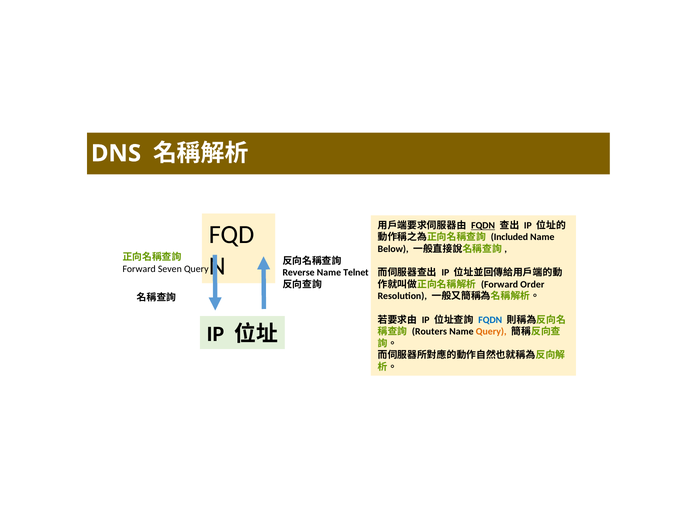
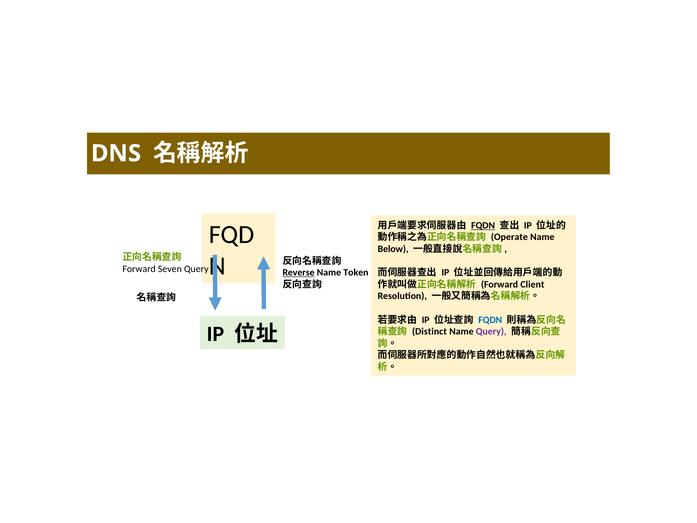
Included: Included -> Operate
Reverse underline: none -> present
Telnet: Telnet -> Token
Order: Order -> Client
Routers: Routers -> Distinct
Query at (491, 331) colour: orange -> purple
